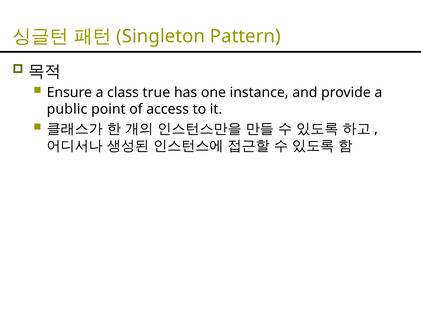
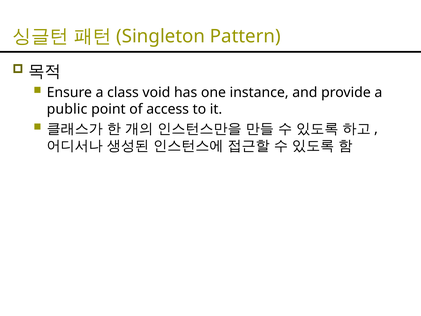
true: true -> void
